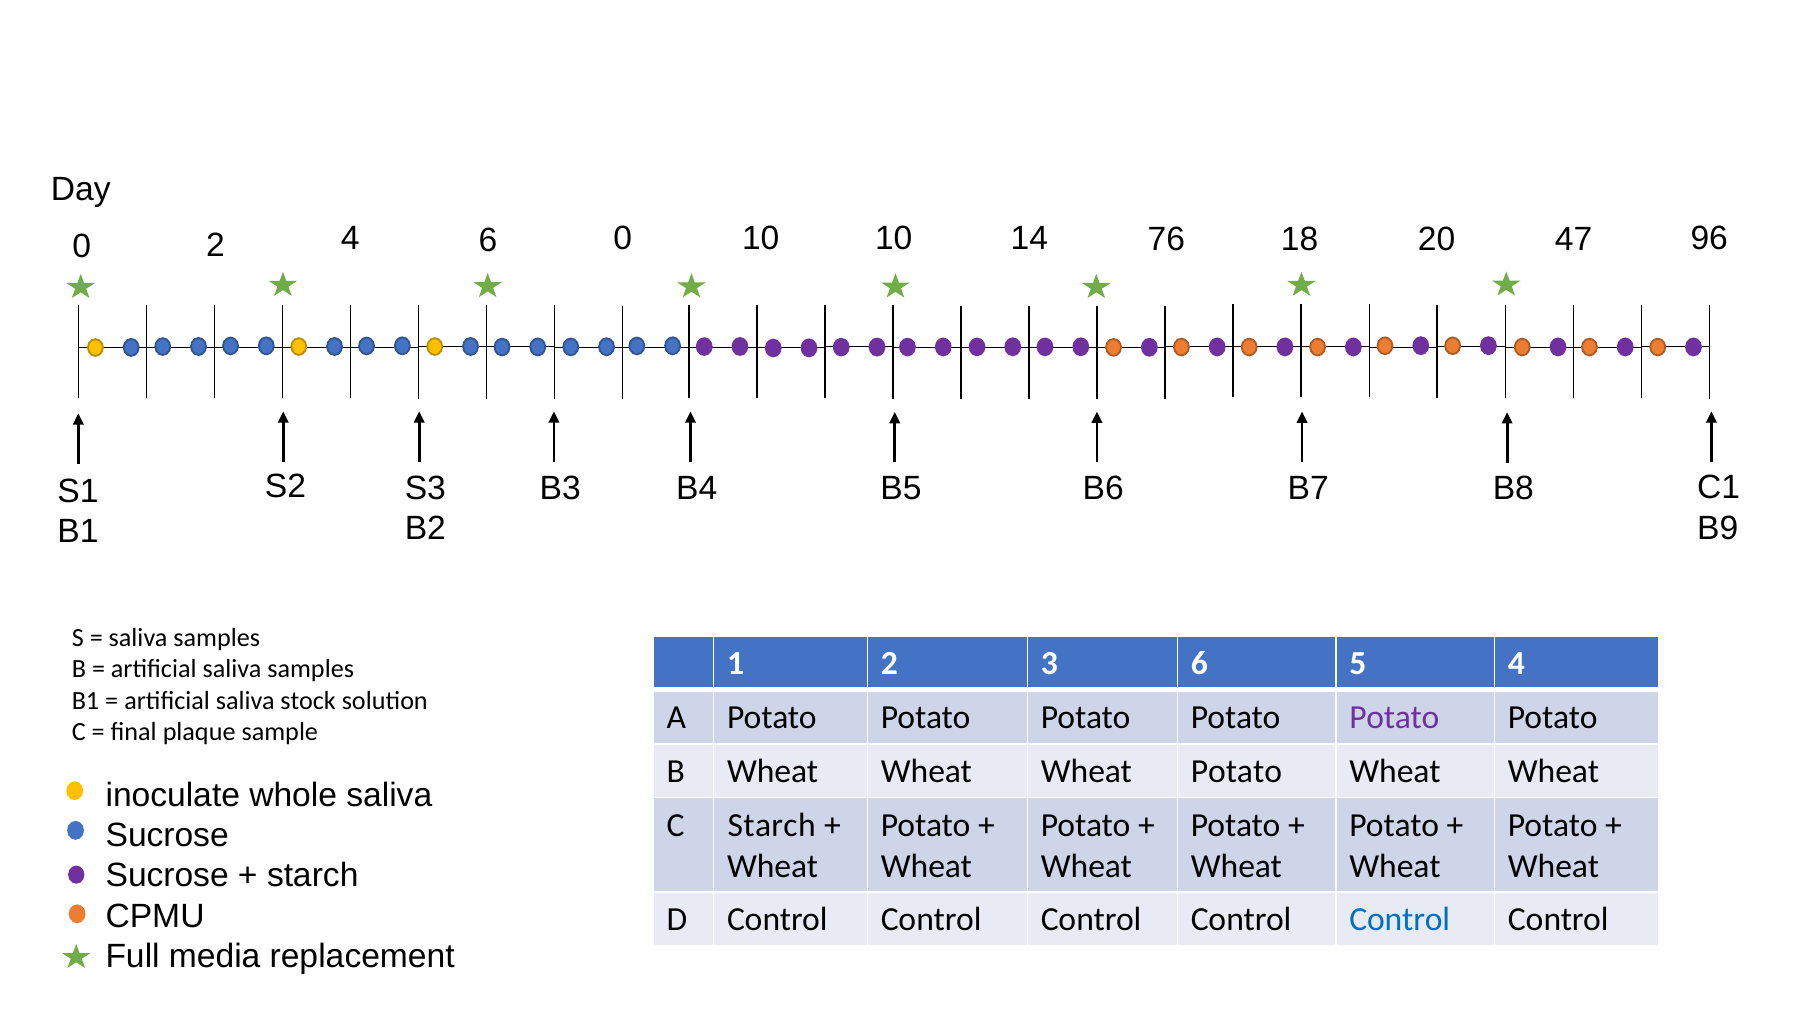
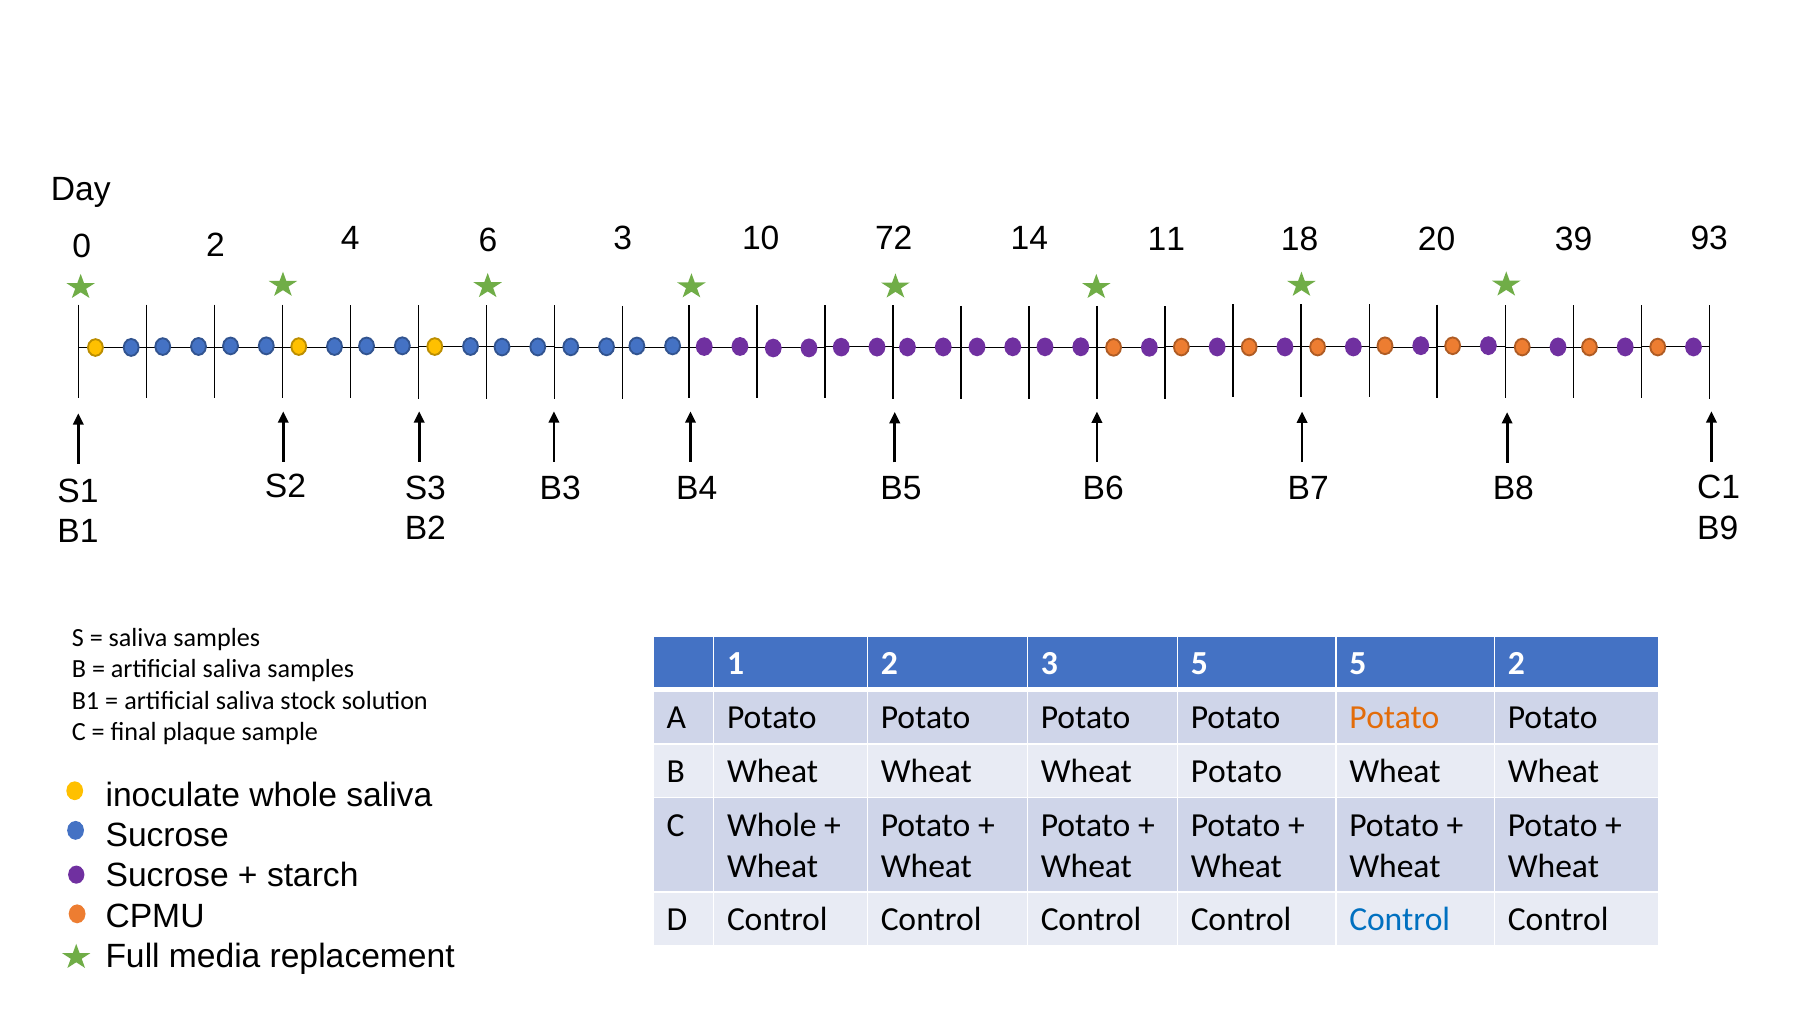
76: 76 -> 11
47: 47 -> 39
4 10: 10 -> 72
0 at (623, 238): 0 -> 3
96: 96 -> 93
3 6: 6 -> 5
5 4: 4 -> 2
Potato at (1394, 717) colour: purple -> orange
C Starch: Starch -> Whole
